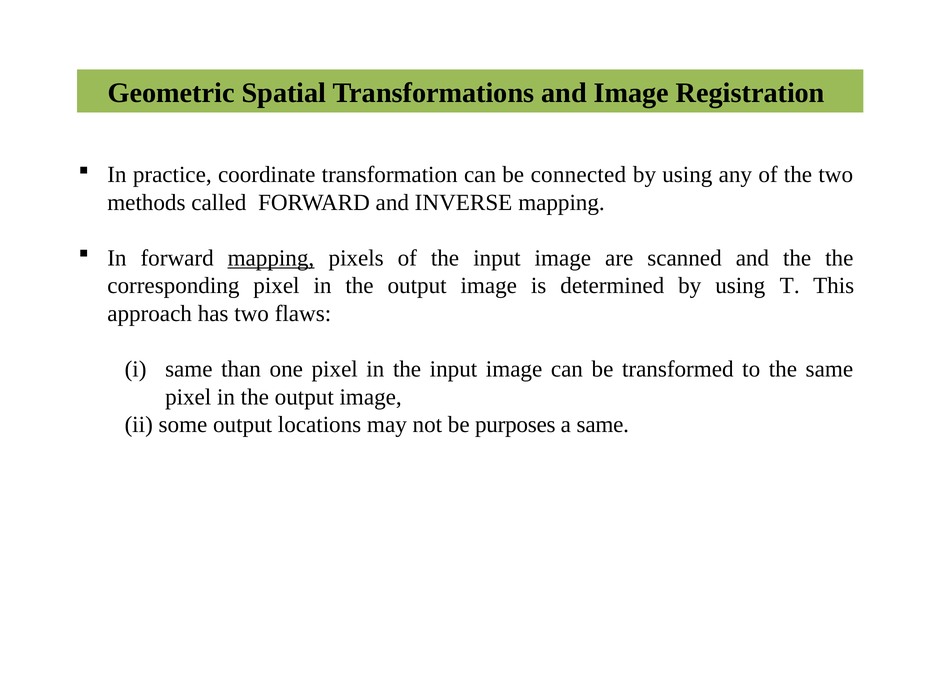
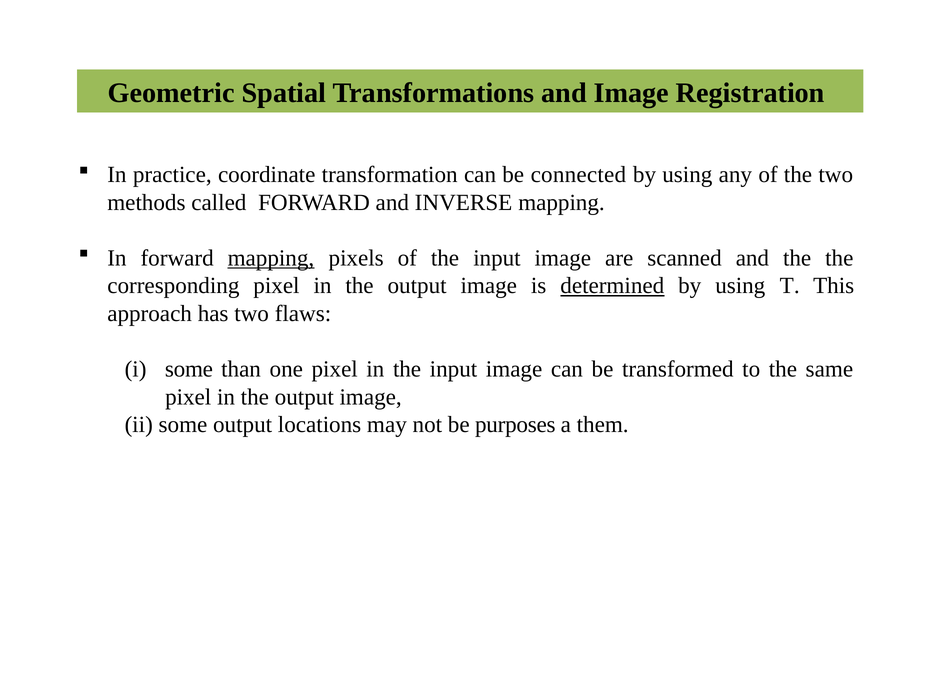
determined underline: none -> present
same at (189, 369): same -> some
a same: same -> them
